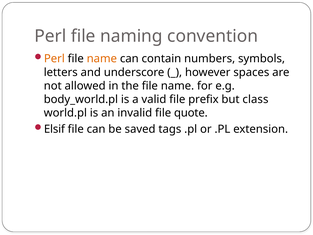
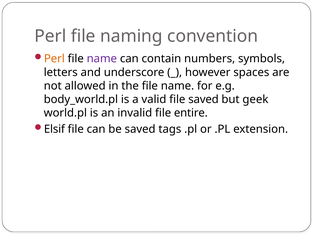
name at (102, 59) colour: orange -> purple
file prefix: prefix -> saved
class: class -> geek
quote: quote -> entire
